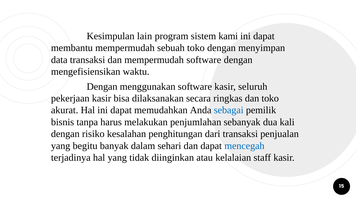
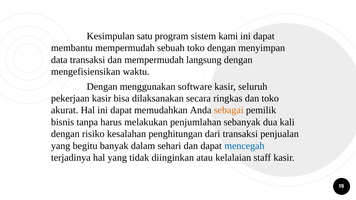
lain: lain -> satu
mempermudah software: software -> langsung
sebagai colour: blue -> orange
